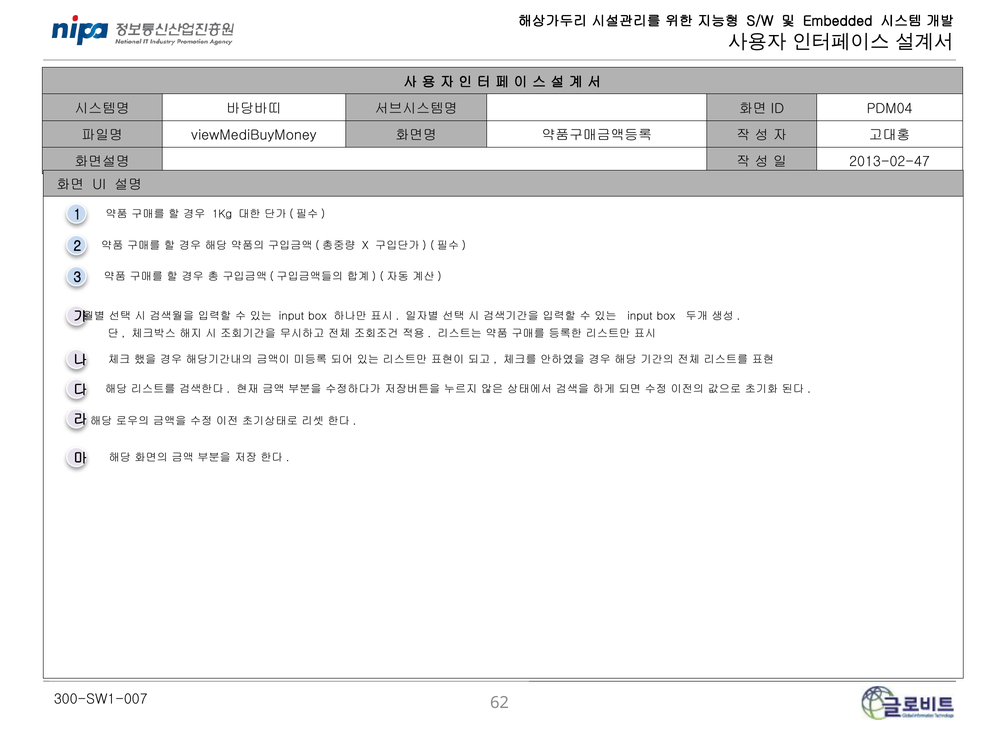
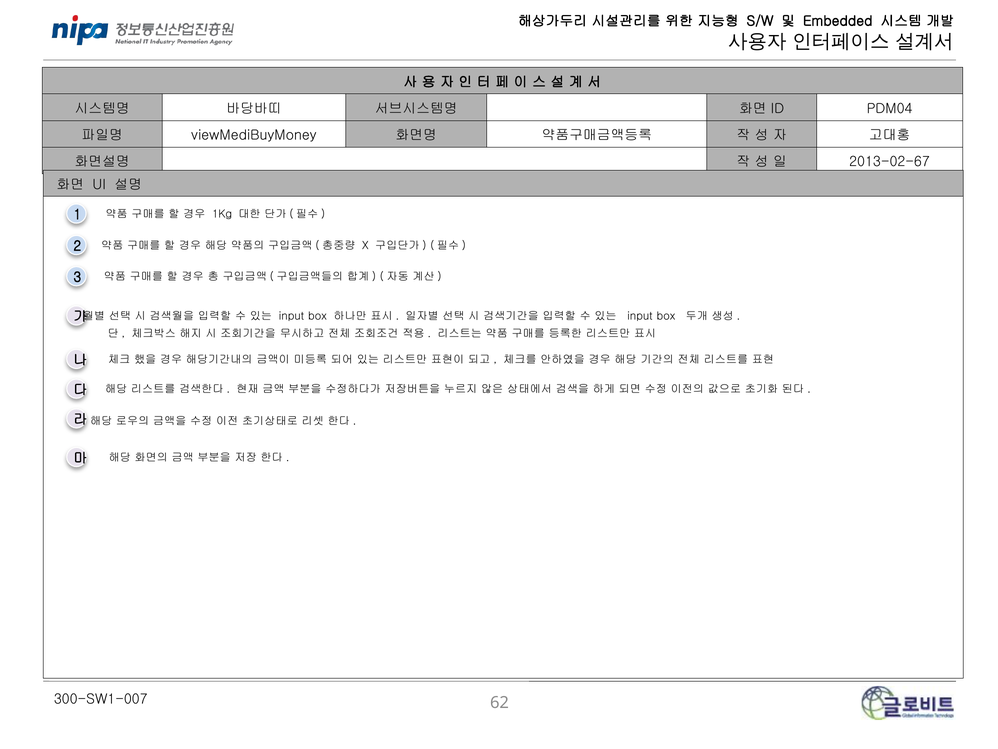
2013-02-47: 2013-02-47 -> 2013-02-67
